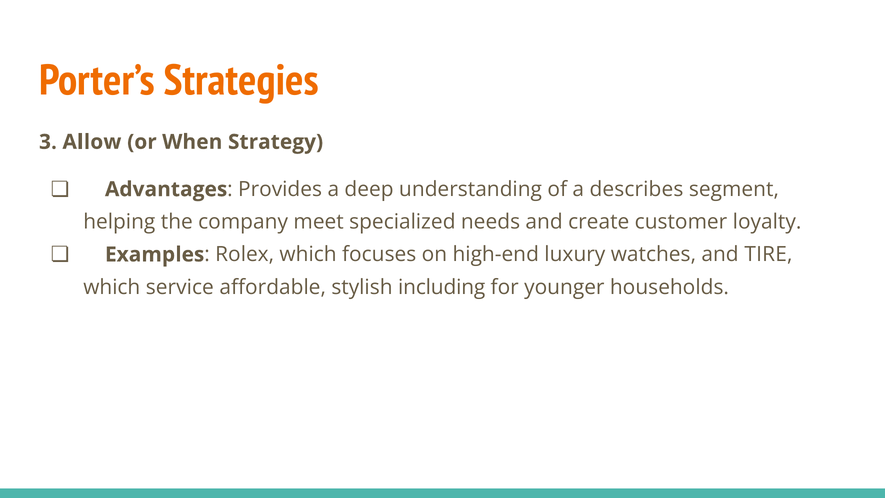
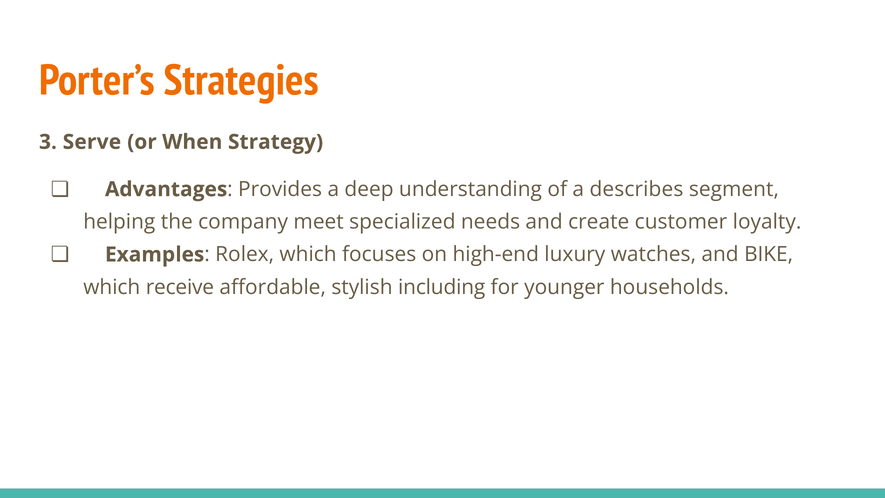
Allow: Allow -> Serve
TIRE: TIRE -> BIKE
service: service -> receive
